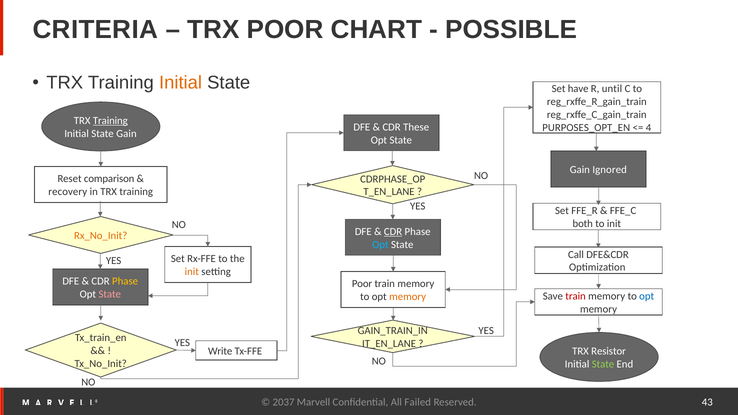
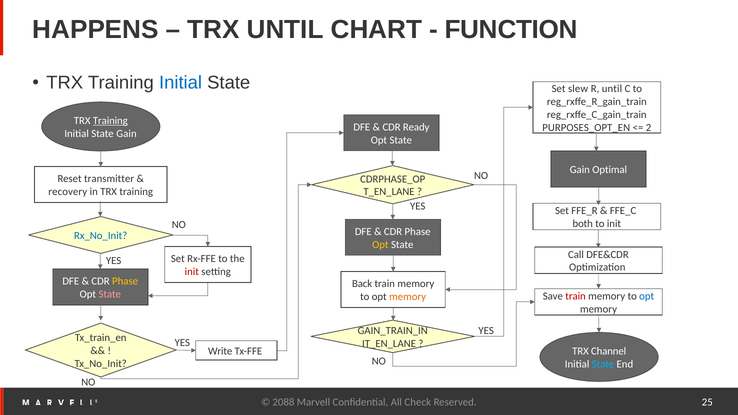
CRITERIA: CRITERIA -> HAPPENS
TRX POOR: POOR -> UNTIL
POSSIBLE: POSSIBLE -> FUNCTION
Initial at (181, 83) colour: orange -> blue
have: have -> slew
These: These -> Ready
4: 4 -> 2
Ignored: Ignored -> Optimal
comparison: comparison -> transmitter
CDR at (393, 232) underline: present -> none
Rx_No_Init colour: orange -> blue
Opt at (380, 245) colour: light blue -> yellow
init at (192, 272) colour: orange -> red
Poor at (362, 284): Poor -> Back
Resistor: Resistor -> Channel
State at (603, 364) colour: light green -> light blue
2037: 2037 -> 2088
Failed: Failed -> Check
43: 43 -> 25
